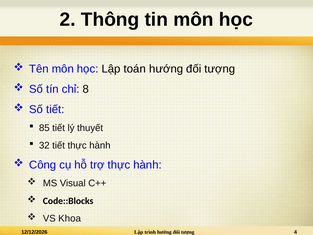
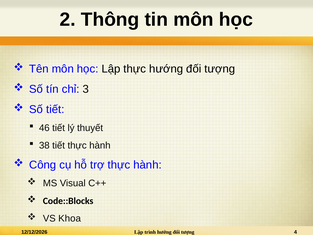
Lập toán: toán -> thực
8: 8 -> 3
85: 85 -> 46
32: 32 -> 38
